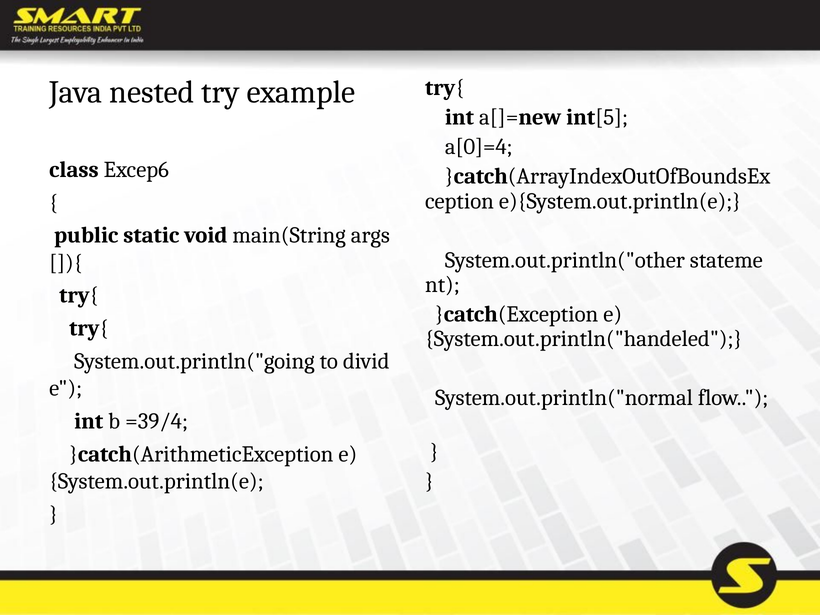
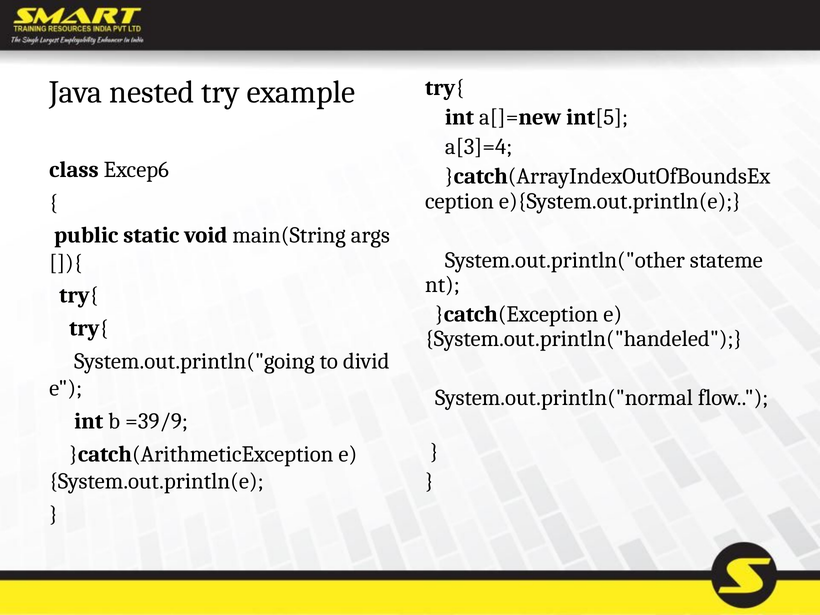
a[0]=4: a[0]=4 -> a[3]=4
=39/4: =39/4 -> =39/9
